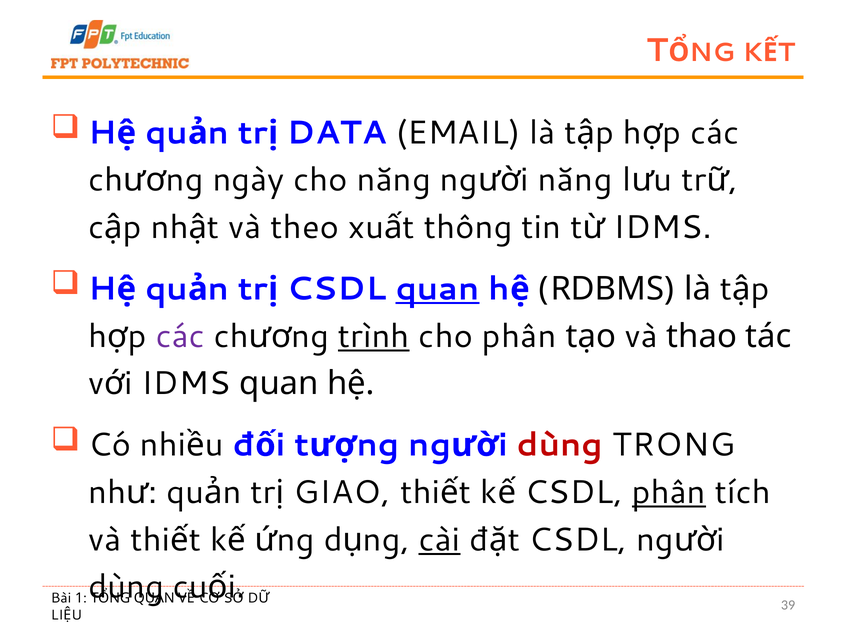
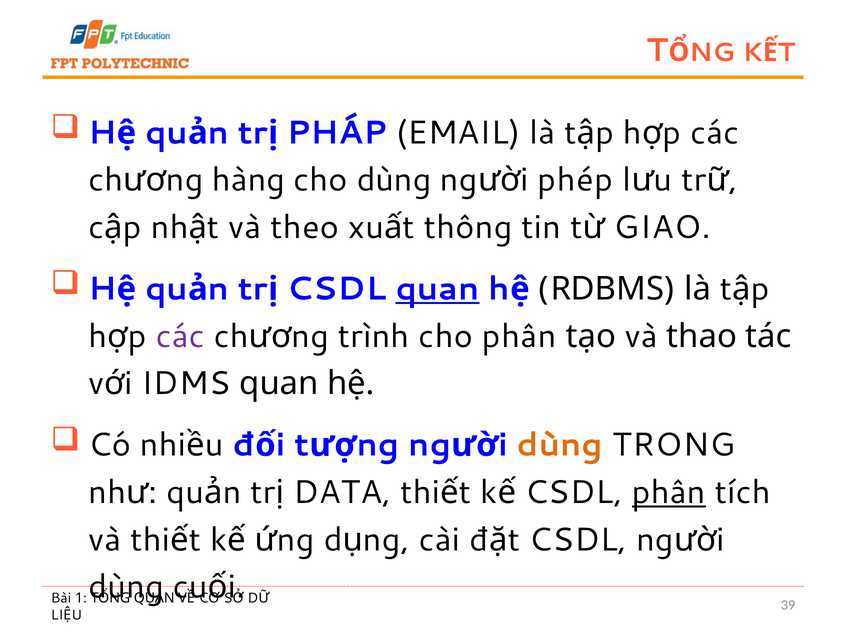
DATA: DATA -> PHÁP
ngày: ngày -> hàng
cho năng: năng -> dùng
năng at (575, 180): năng -> phép
IDMS at (663, 228): IDMS -> GIAO
trình underline: present -> none
dùng at (560, 445) colour: red -> orange
GIAO: GIAO -> DATA
cài underline: present -> none
